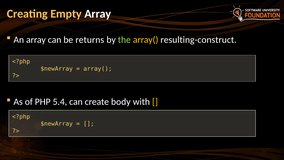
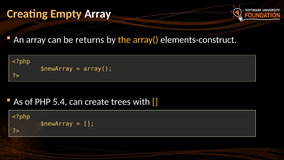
the colour: light green -> yellow
resulting-construct: resulting-construct -> elements-construct
body: body -> trees
